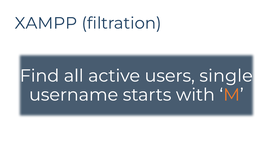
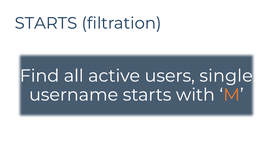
XAMPP at (46, 23): XAMPP -> STARTS
